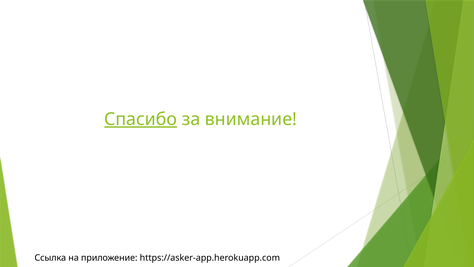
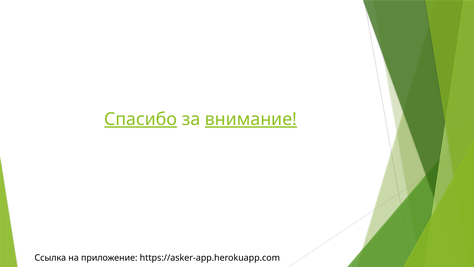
внимание underline: none -> present
